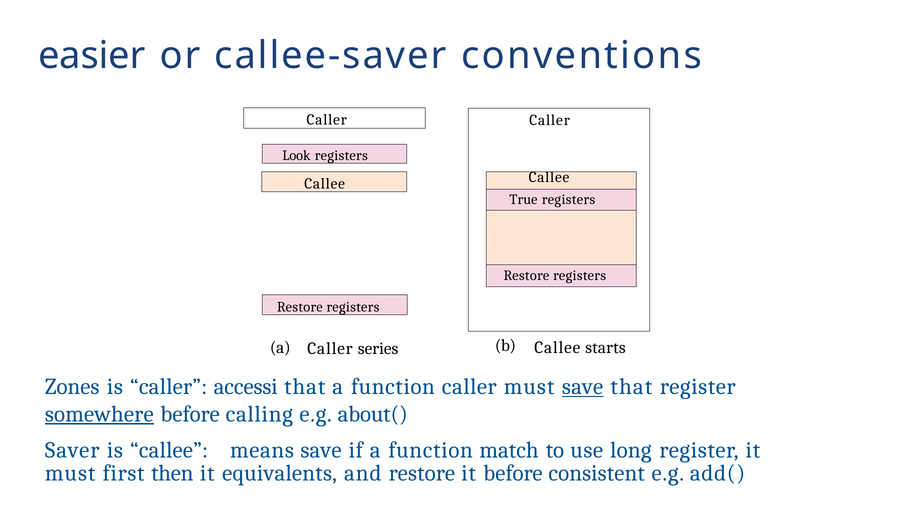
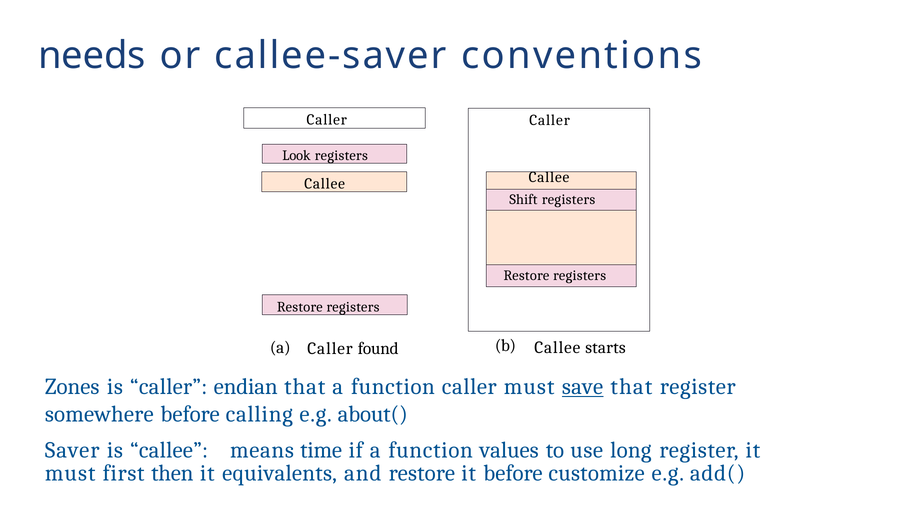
easier: easier -> needs
True: True -> Shift
series: series -> found
accessi: accessi -> endian
somewhere underline: present -> none
means save: save -> time
match: match -> values
consistent: consistent -> customize
